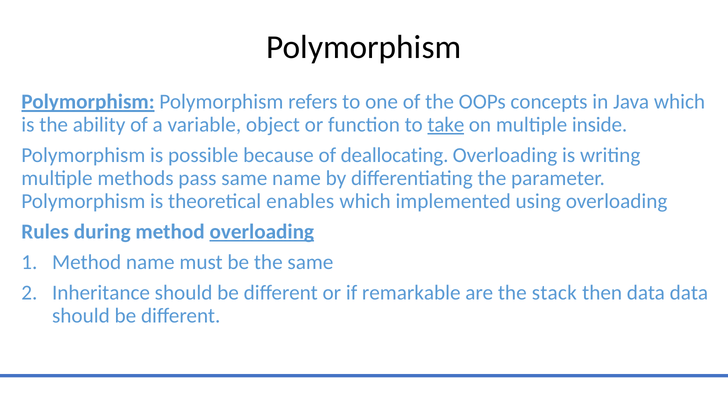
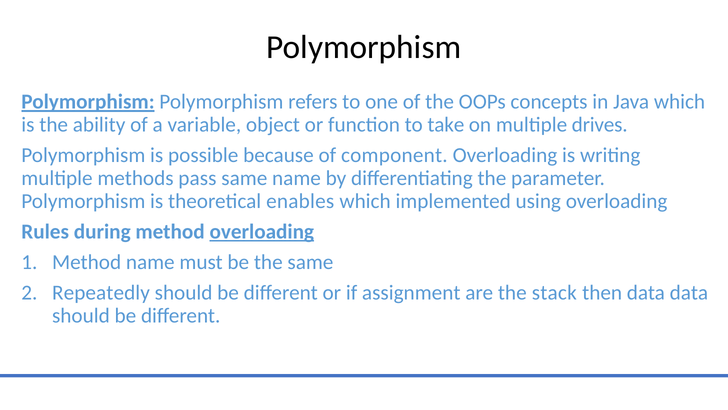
take underline: present -> none
inside: inside -> drives
deallocating: deallocating -> component
Inheritance: Inheritance -> Repeatedly
remarkable: remarkable -> assignment
